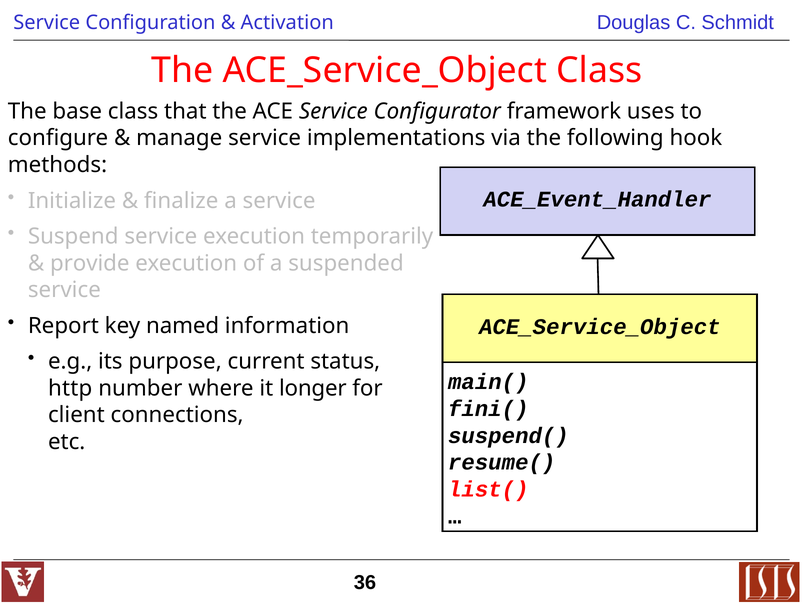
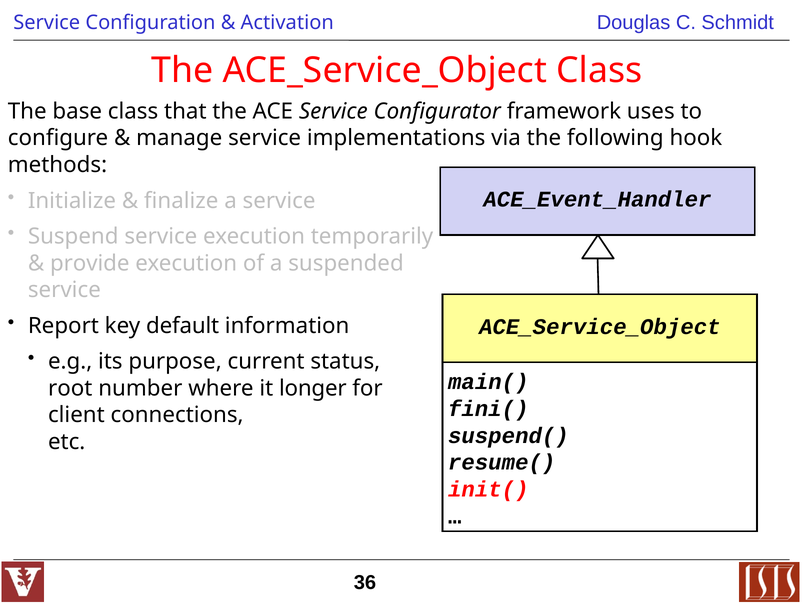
named: named -> default
http: http -> root
list(: list( -> init(
